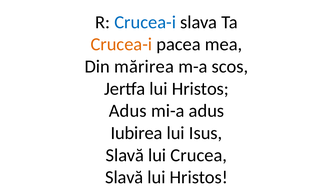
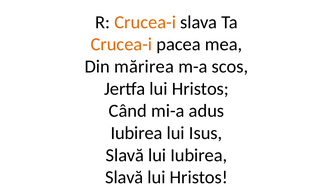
Crucea-i at (145, 22) colour: blue -> orange
Adus at (128, 111): Adus -> Când
lui Crucea: Crucea -> Iubirea
